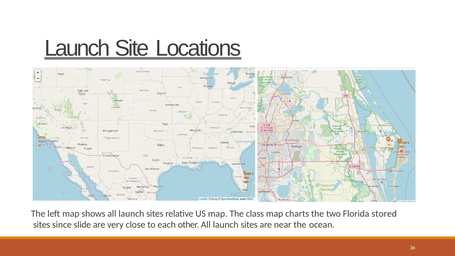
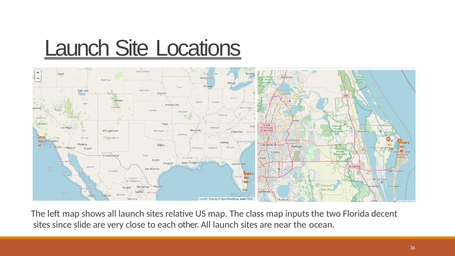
charts: charts -> inputs
stored: stored -> decent
